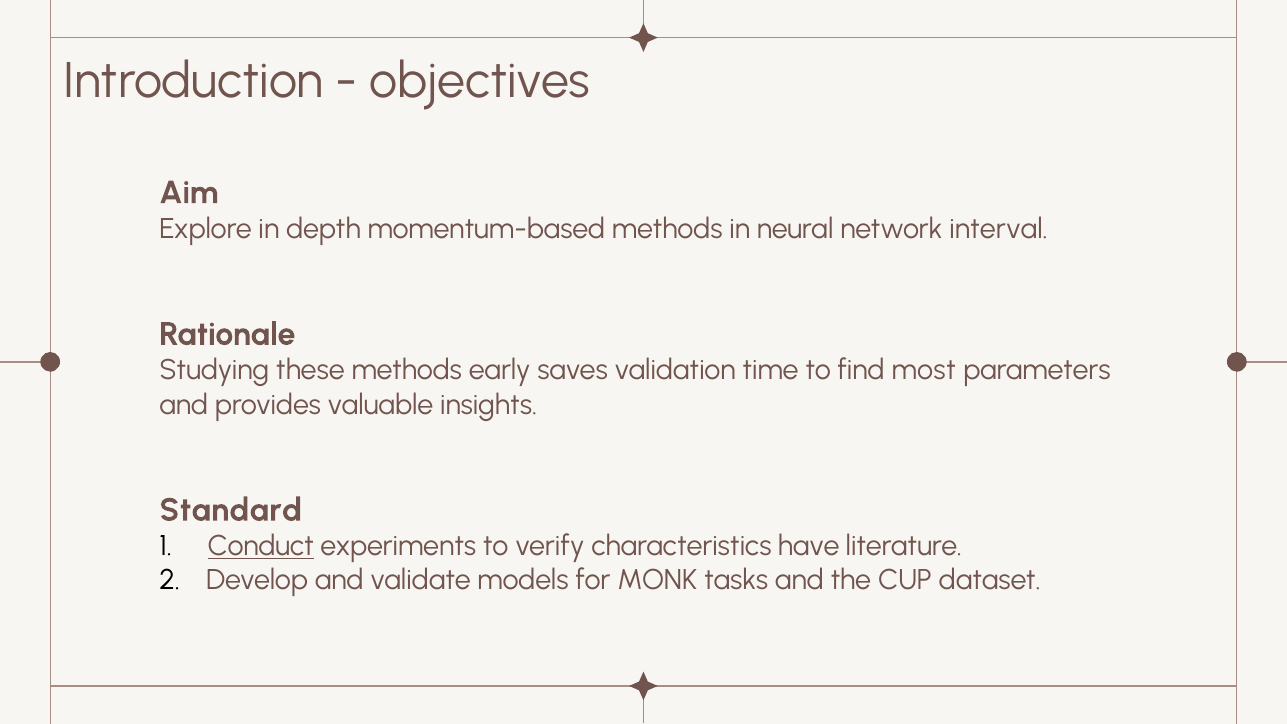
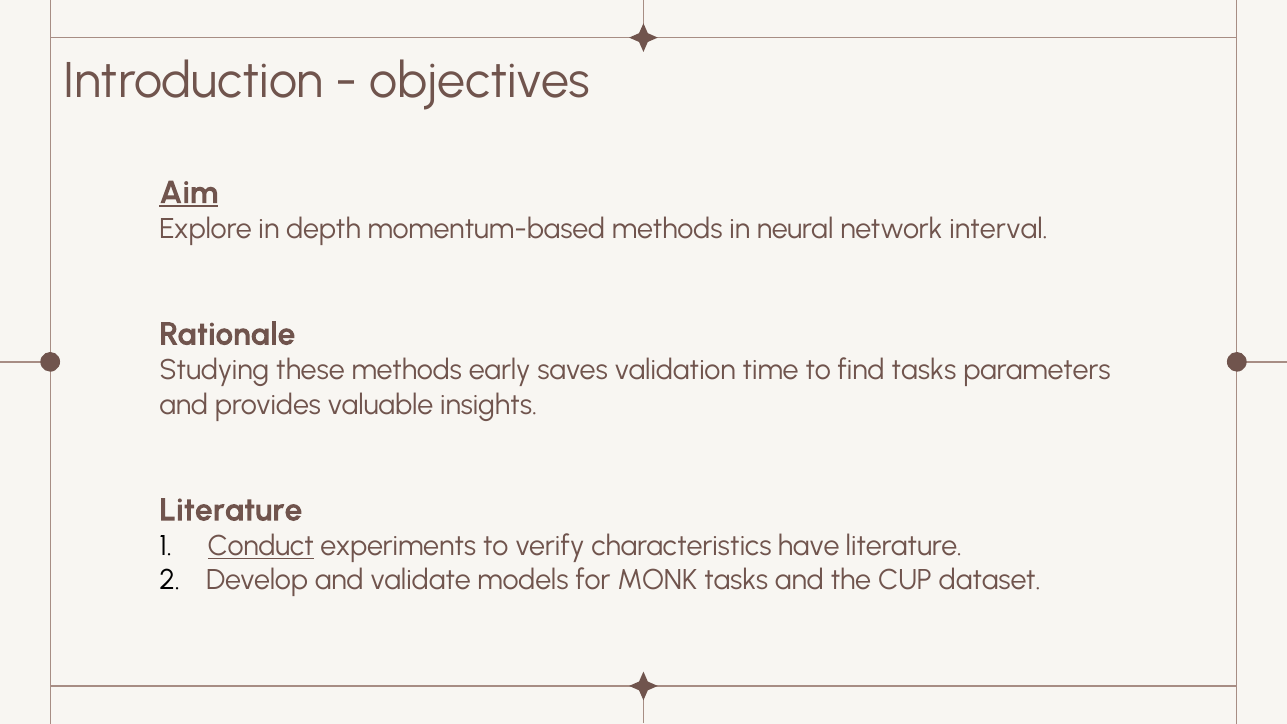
Aim underline: none -> present
find most: most -> tasks
Standard at (231, 510): Standard -> Literature
